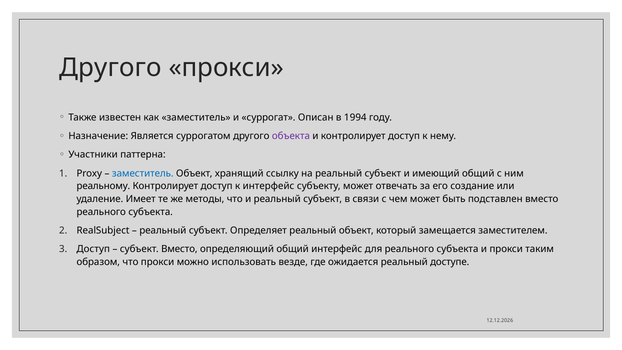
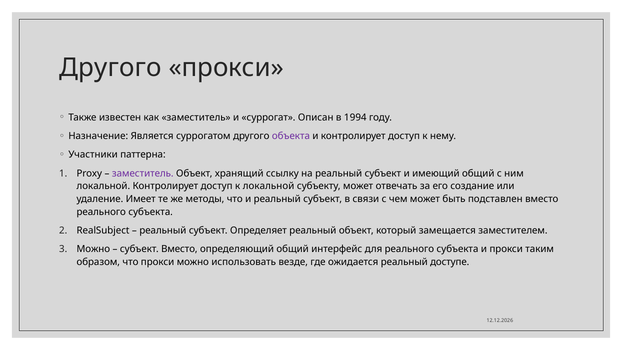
заместитель at (143, 173) colour: blue -> purple
реальному at (103, 186): реальному -> локальной
к интерфейс: интерфейс -> локальной
Доступ at (93, 249): Доступ -> Можно
